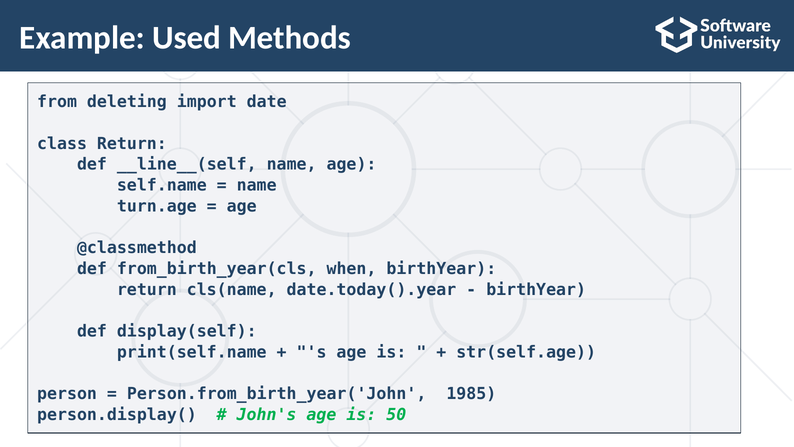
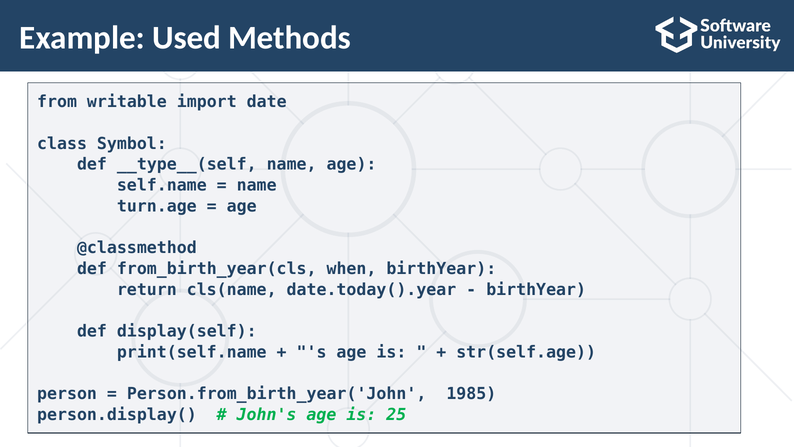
deleting: deleting -> writable
class Return: Return -> Symbol
__line__(self: __line__(self -> __type__(self
50: 50 -> 25
